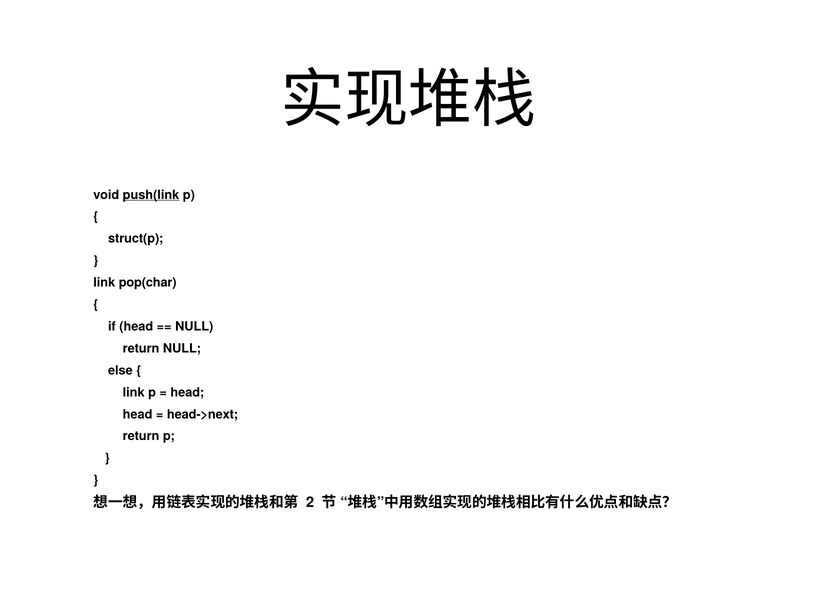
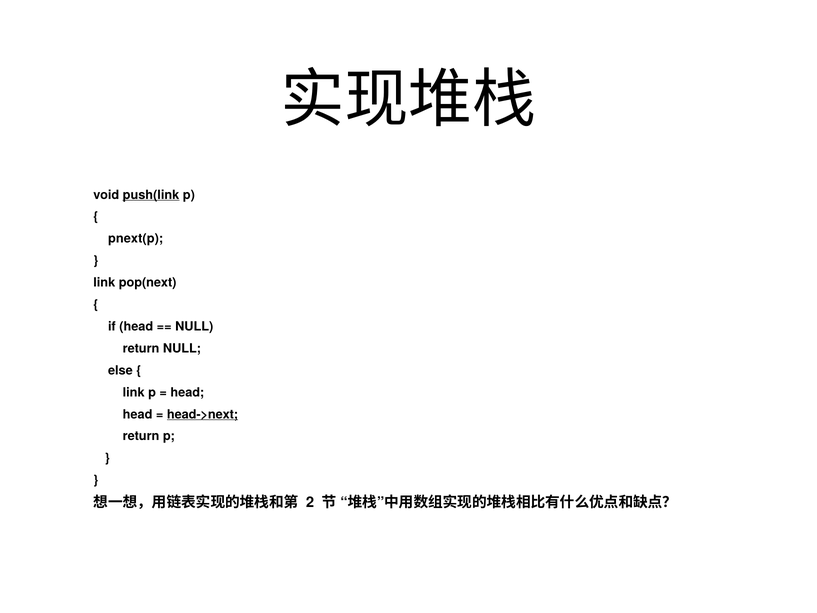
struct(p: struct(p -> pnext(p
pop(char: pop(char -> pop(next
head->next underline: none -> present
